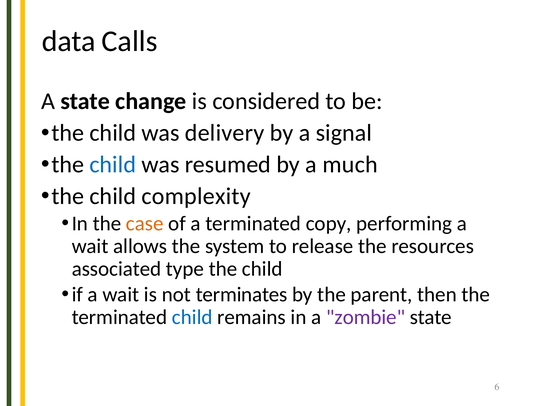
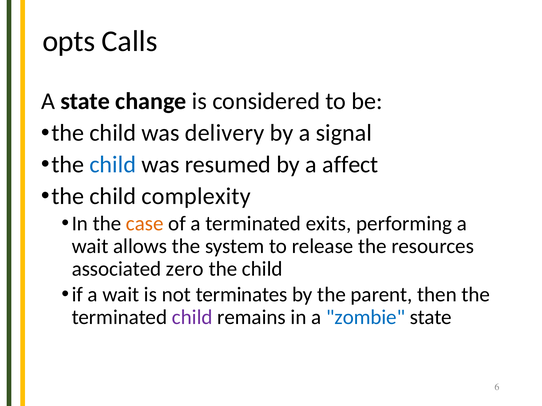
data: data -> opts
much: much -> affect
copy: copy -> exits
type: type -> zero
child at (192, 318) colour: blue -> purple
zombie colour: purple -> blue
